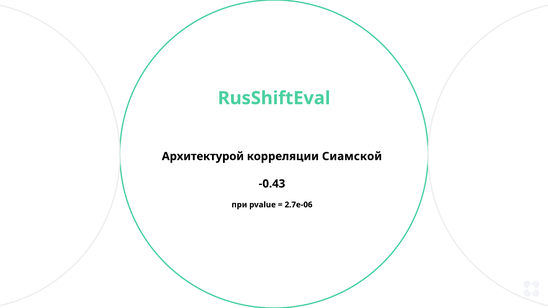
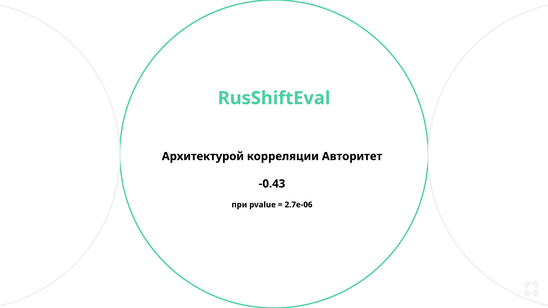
Сиамской: Сиамской -> Авторитет
